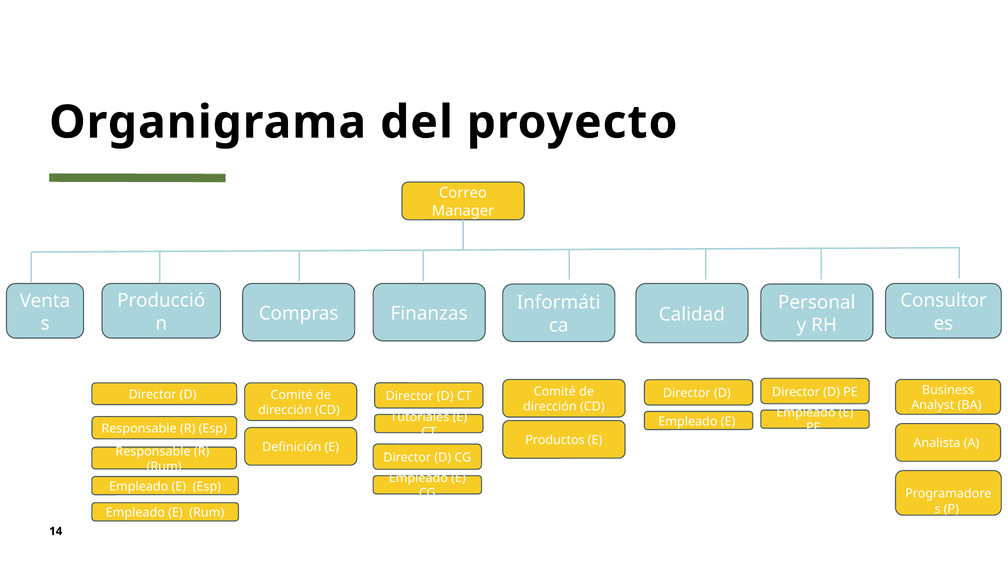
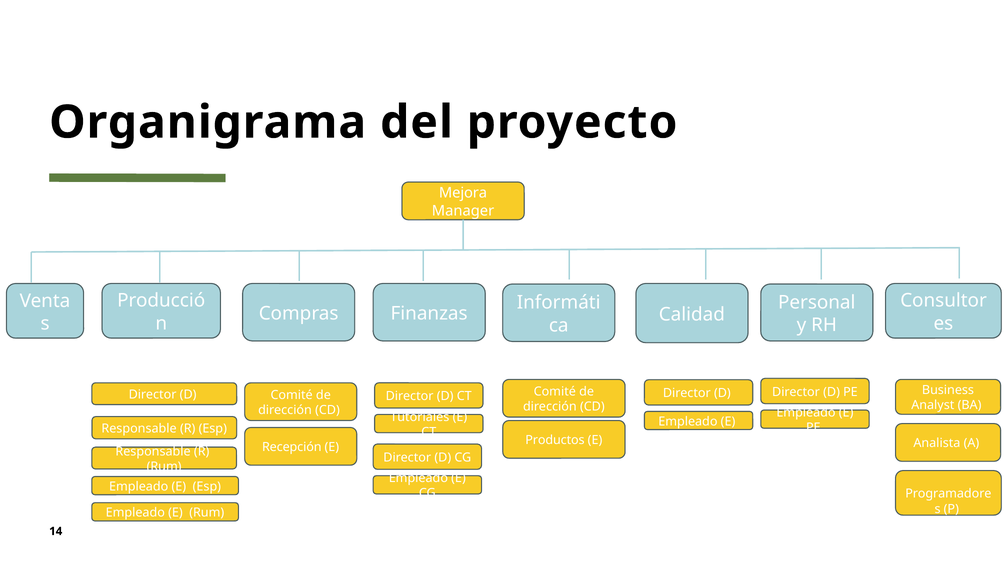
Correo: Correo -> Mejora
Definición: Definición -> Recepción
